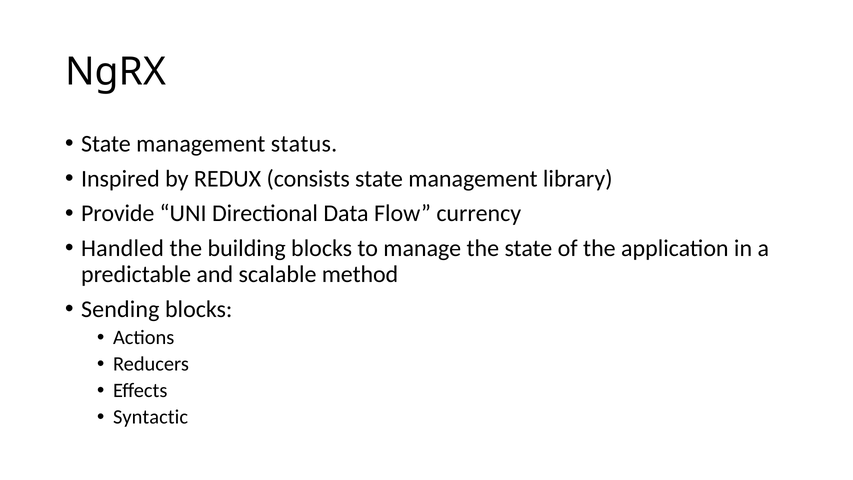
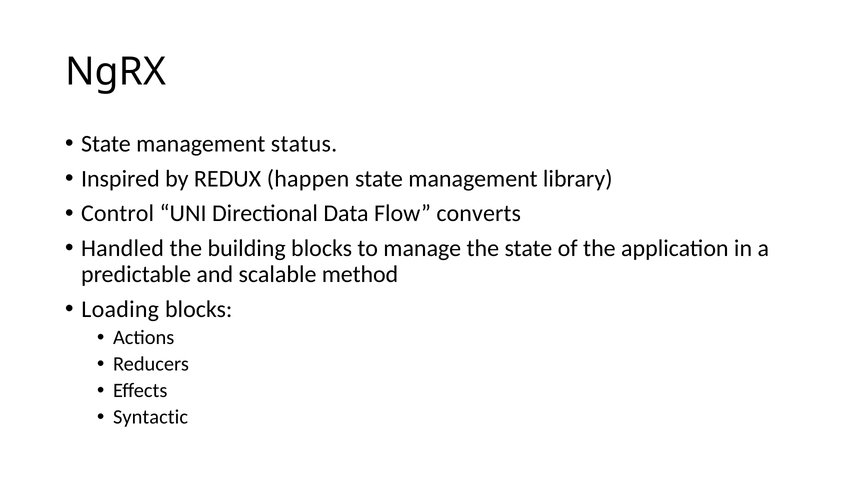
consists: consists -> happen
Provide: Provide -> Control
currency: currency -> converts
Sending: Sending -> Loading
